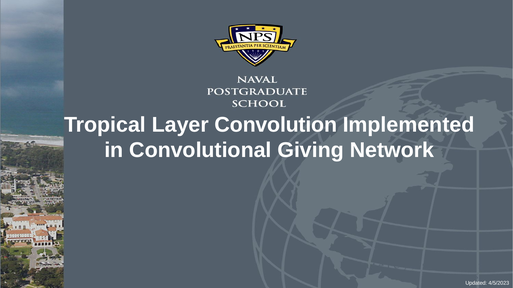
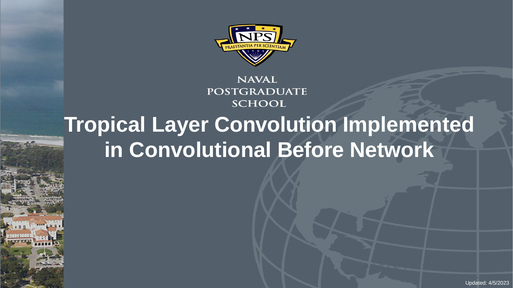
Giving: Giving -> Before
